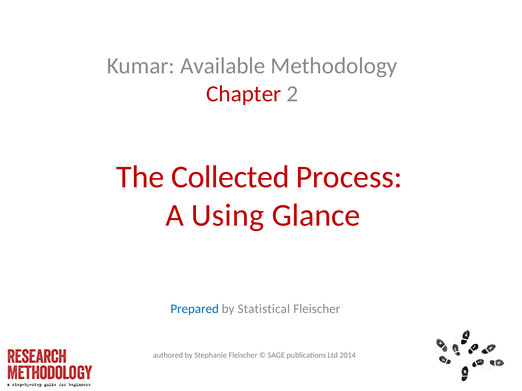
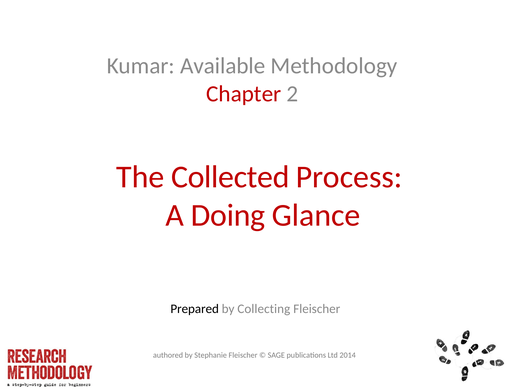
Using: Using -> Doing
Prepared colour: blue -> black
Statistical: Statistical -> Collecting
